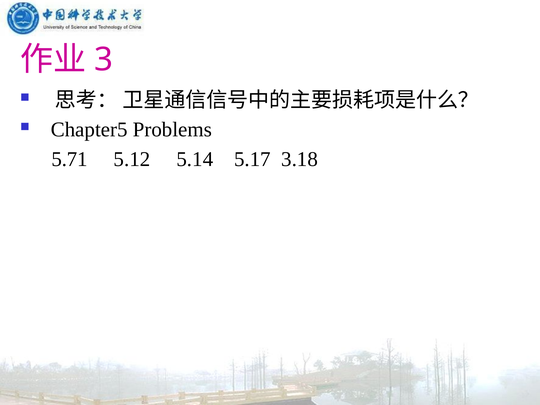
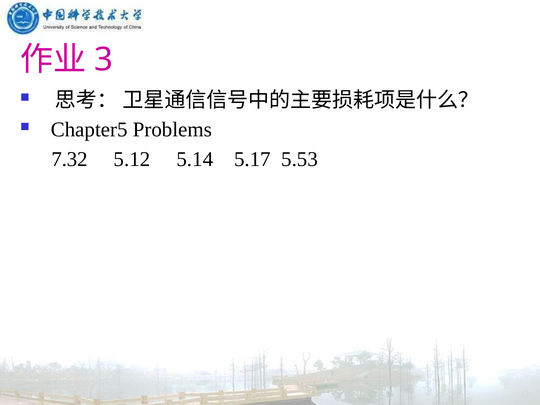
5.71: 5.71 -> 7.32
3.18: 3.18 -> 5.53
